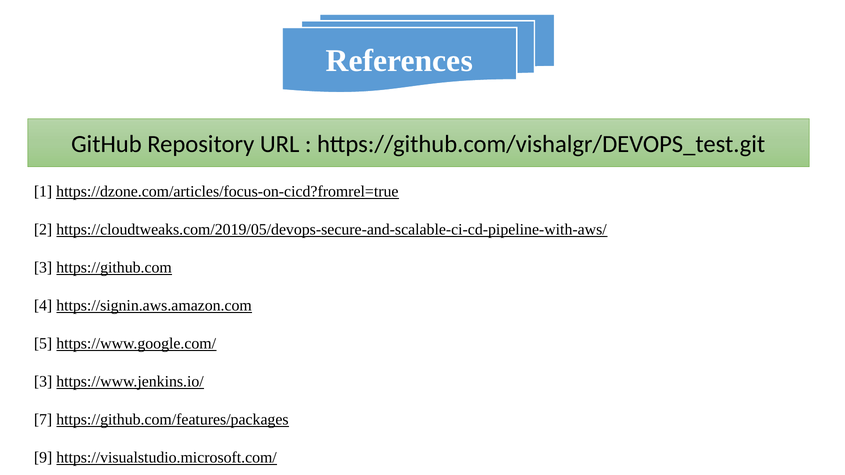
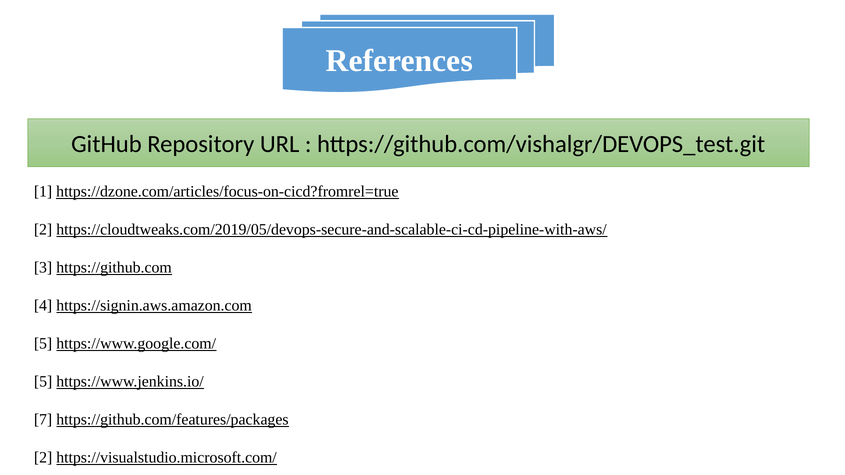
3 at (43, 382): 3 -> 5
9 at (43, 458): 9 -> 2
